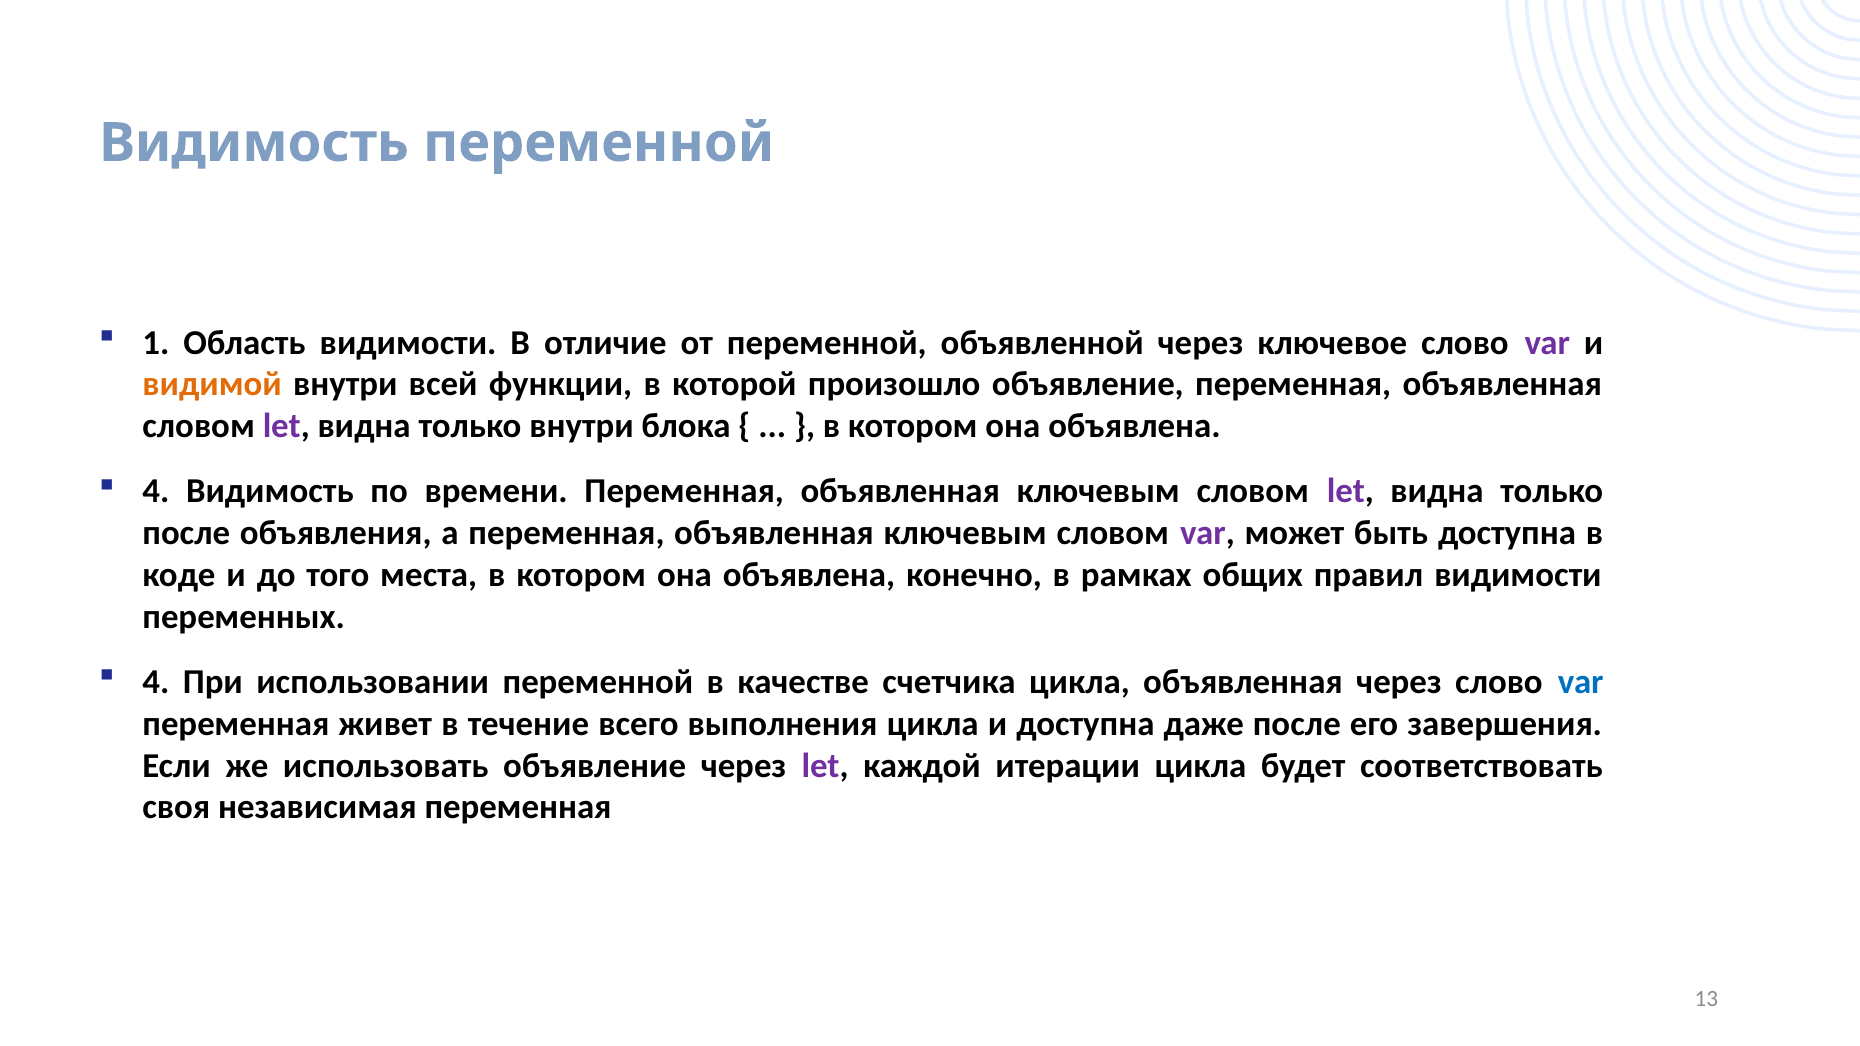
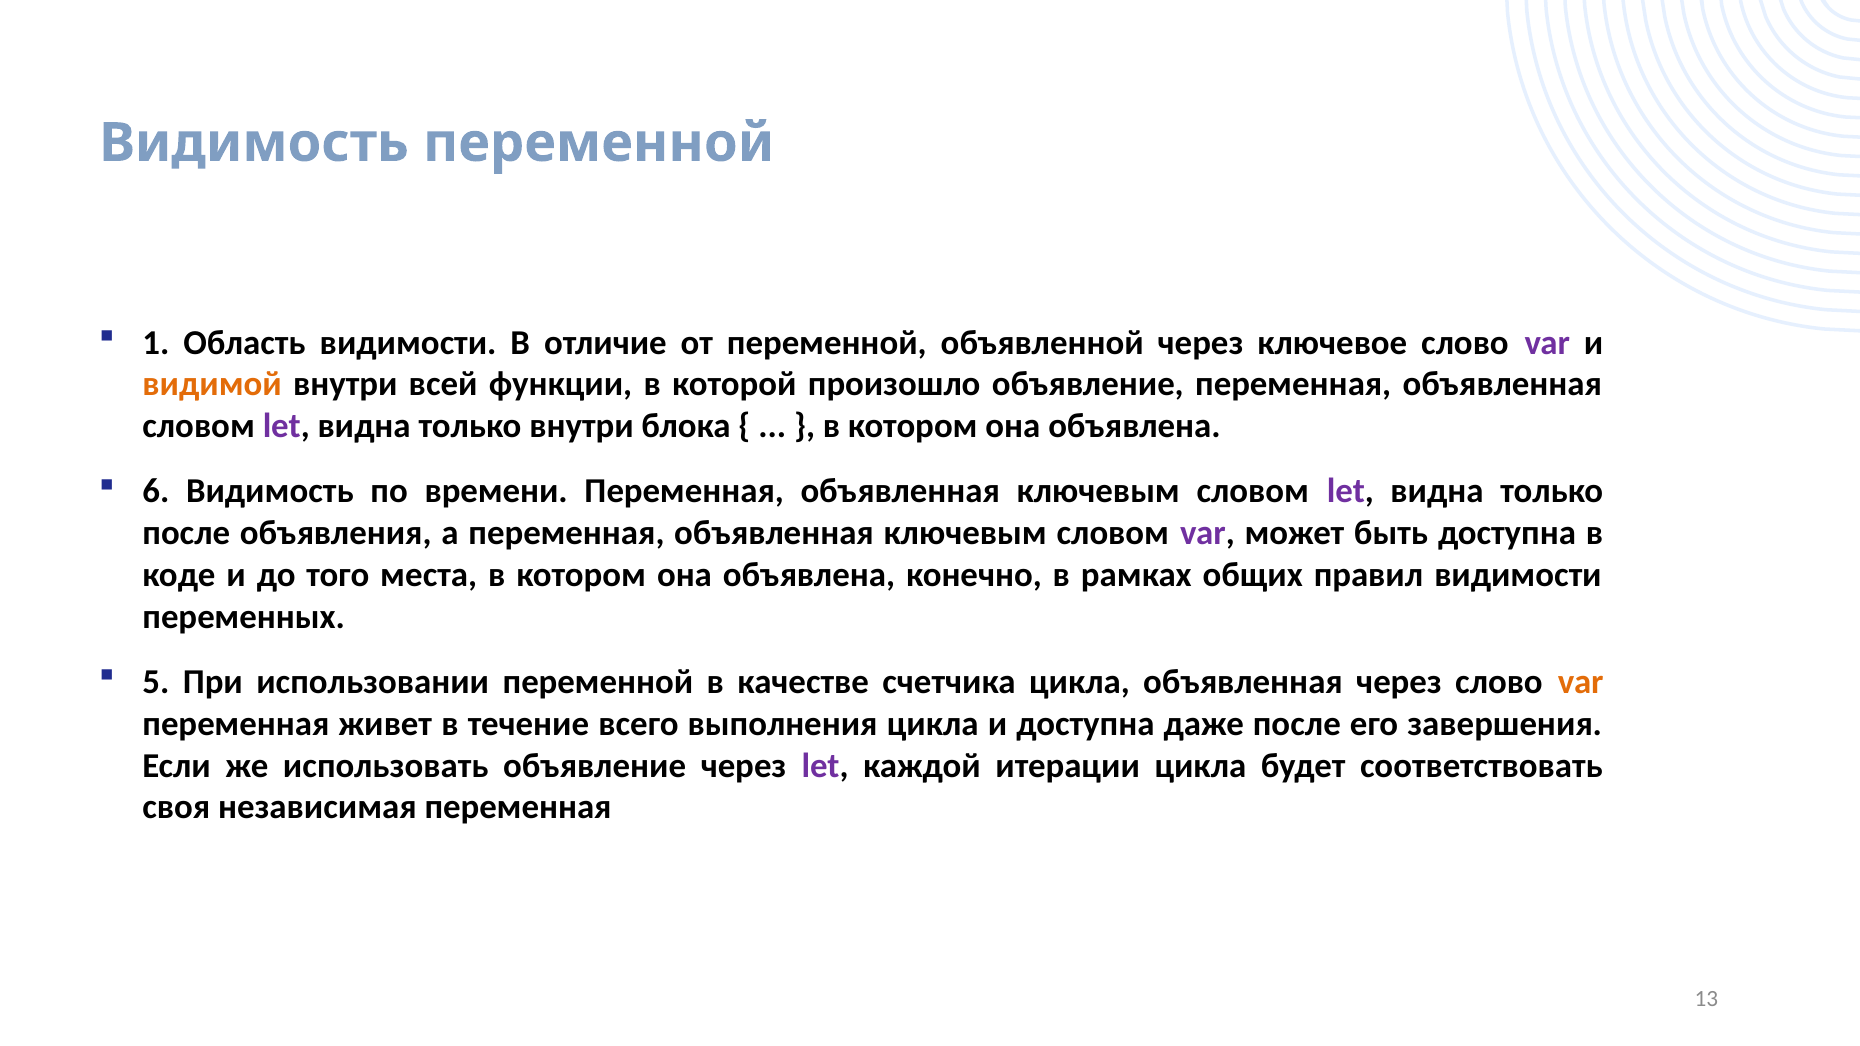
4 at (156, 491): 4 -> 6
4 at (156, 682): 4 -> 5
var at (1581, 682) colour: blue -> orange
